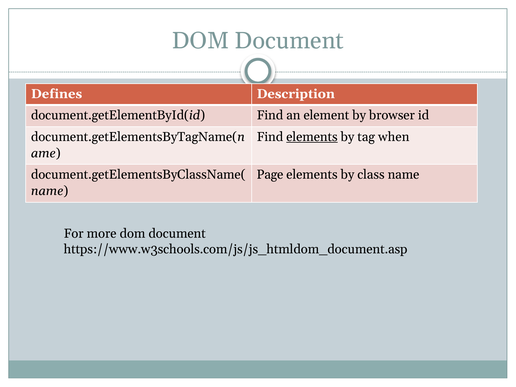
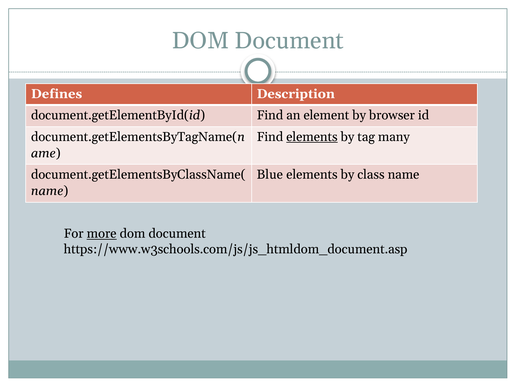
when: when -> many
Page: Page -> Blue
more underline: none -> present
